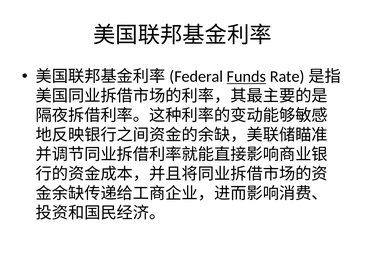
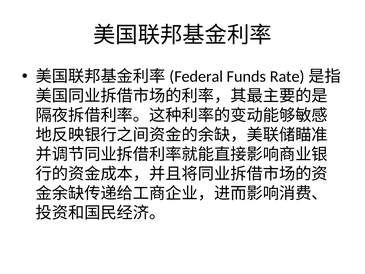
Funds underline: present -> none
